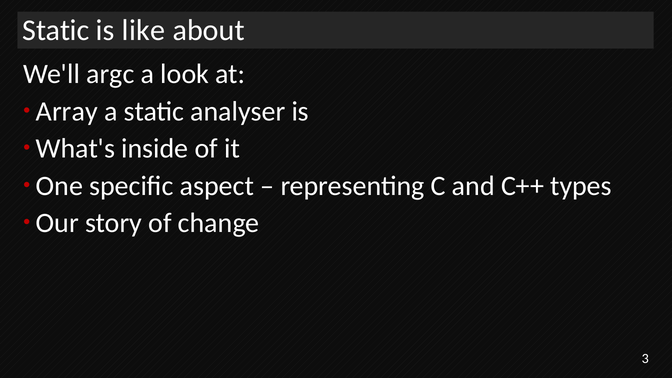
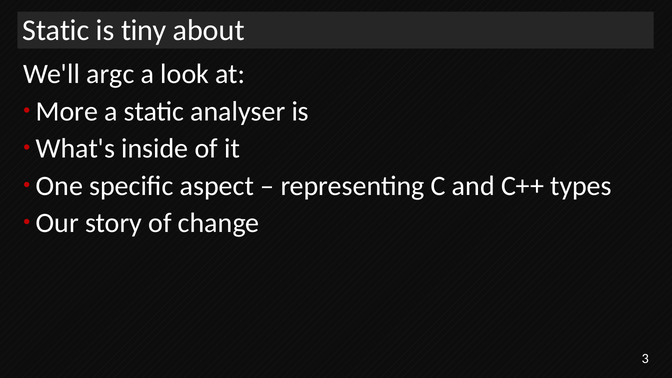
like: like -> tiny
Array: Array -> More
